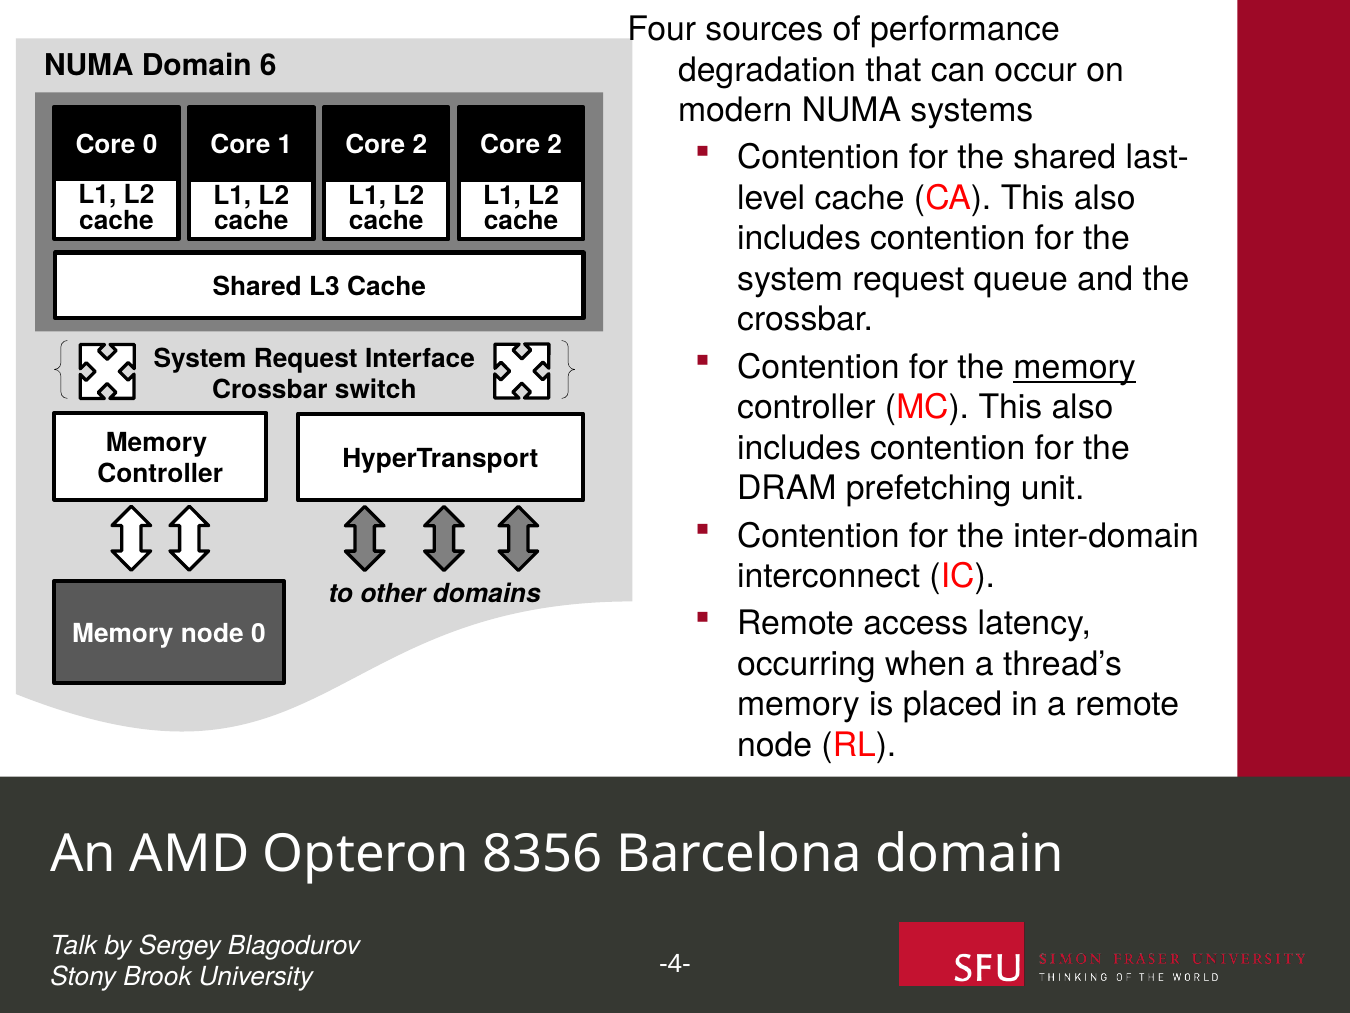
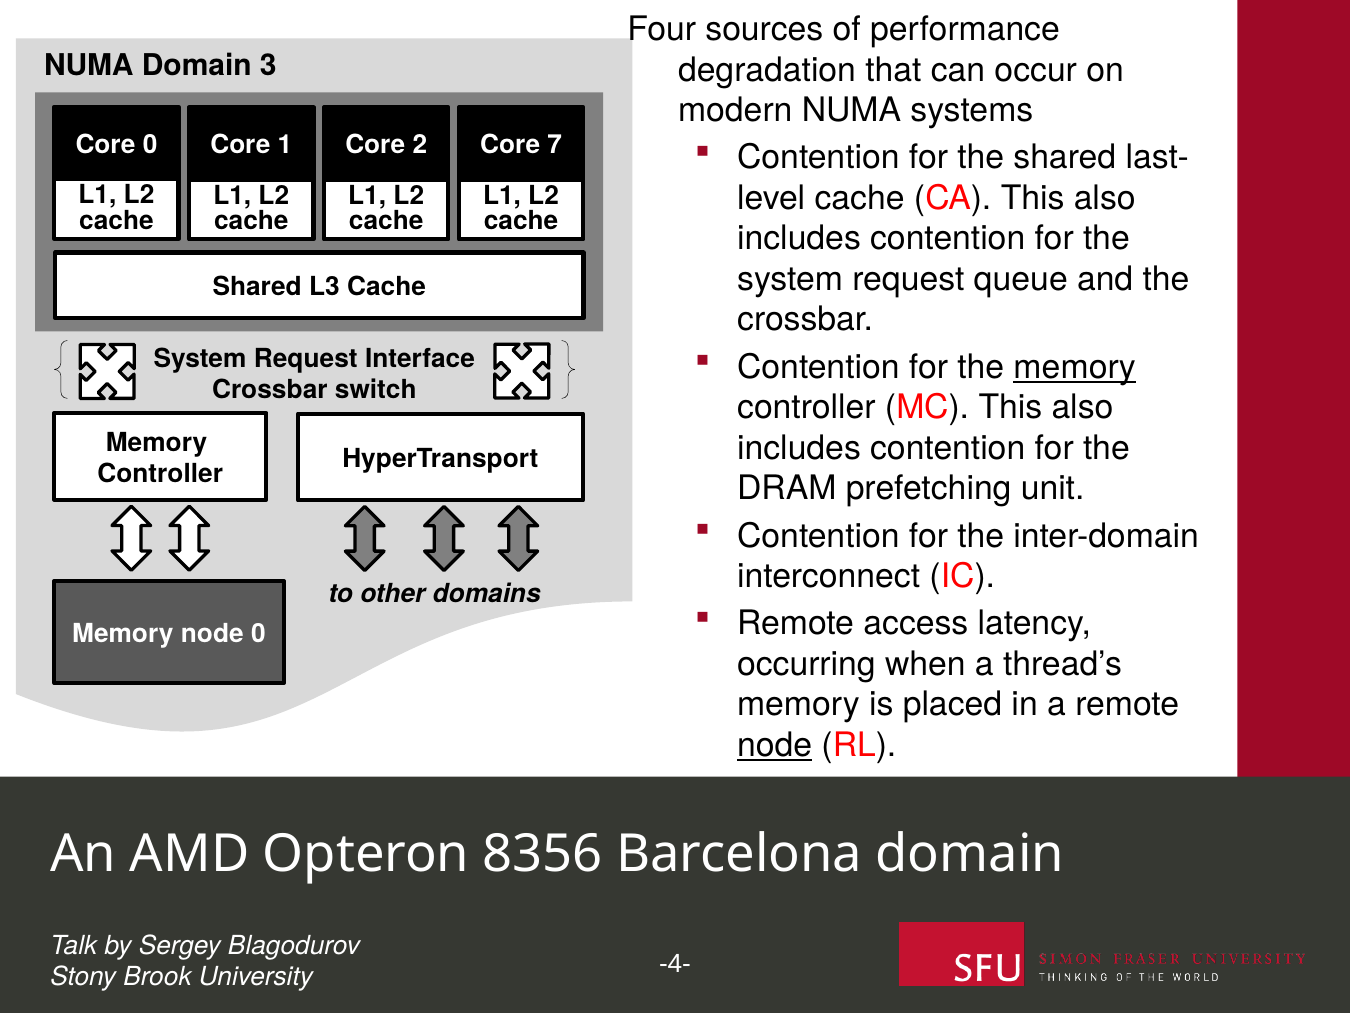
6: 6 -> 3
2 at (555, 145): 2 -> 7
node at (775, 745) underline: none -> present
